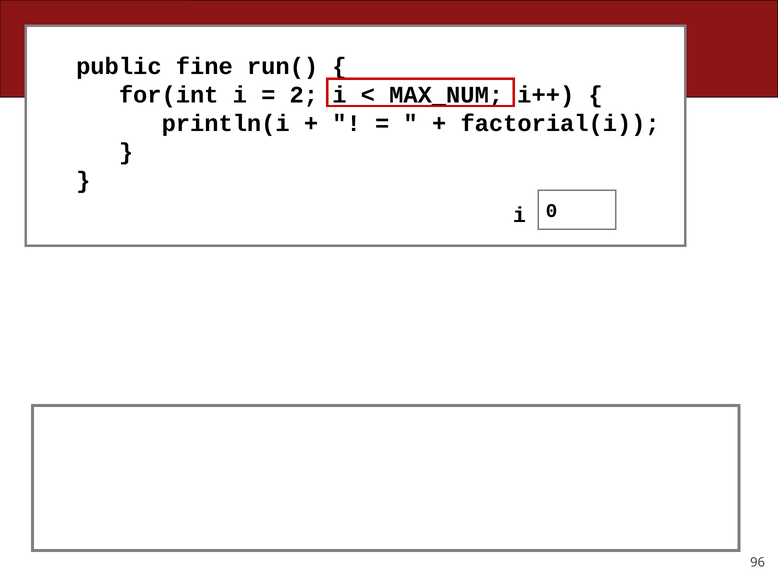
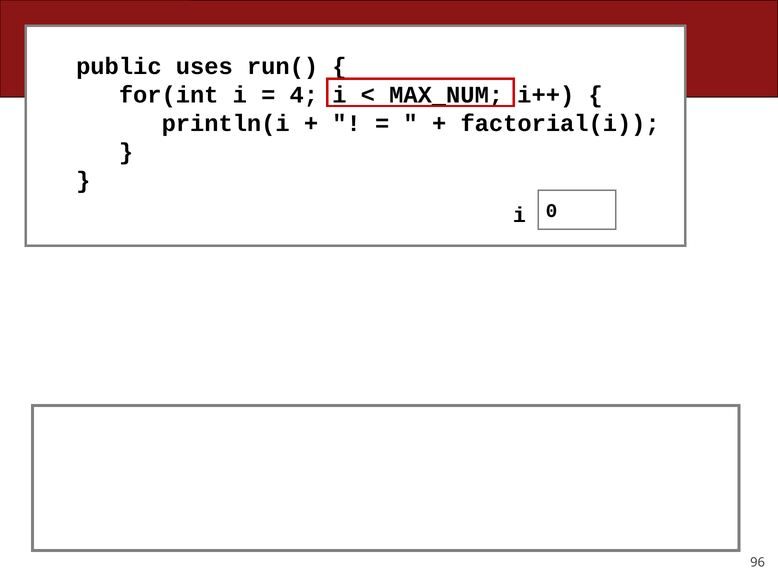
fine: fine -> uses
2: 2 -> 4
